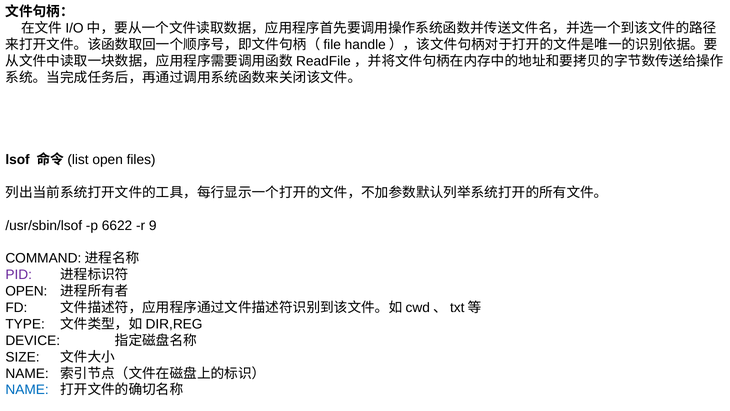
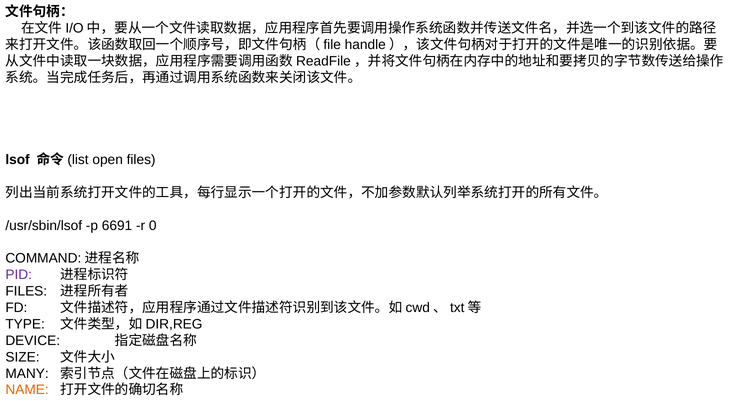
6622: 6622 -> 6691
9: 9 -> 0
OPEN at (26, 291): OPEN -> FILES
NAME at (27, 373): NAME -> MANY
NAME at (27, 390) colour: blue -> orange
